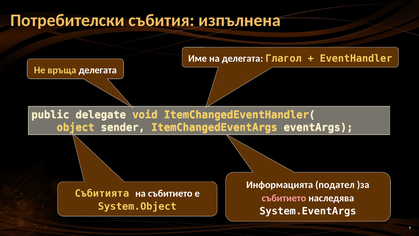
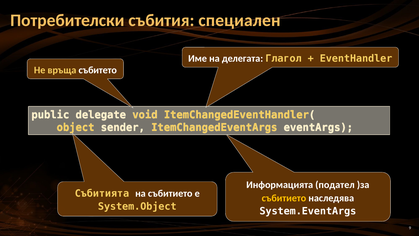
изпълнена: изпълнена -> специален
връща делегата: делегата -> събитето
събитието at (284, 198) colour: pink -> yellow
